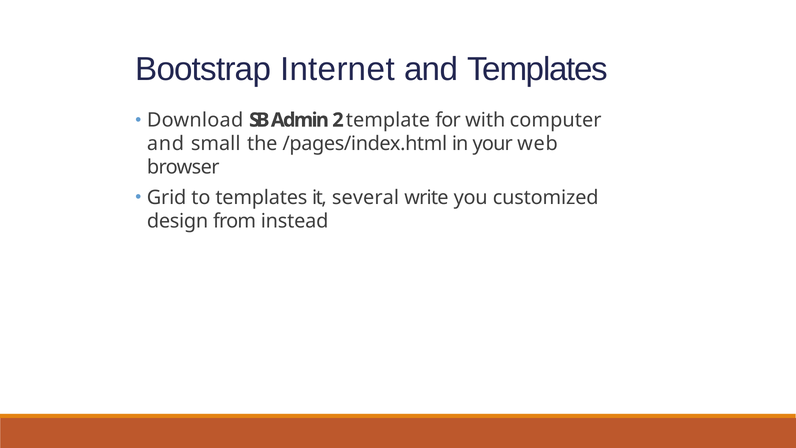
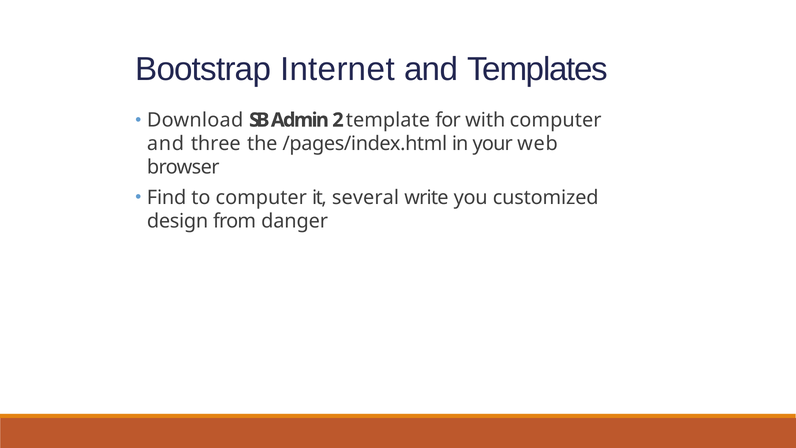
small: small -> three
Grid: Grid -> Find
to templates: templates -> computer
instead: instead -> danger
